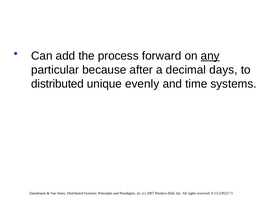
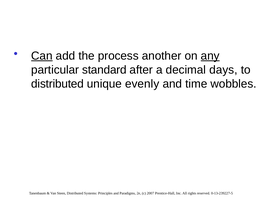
Can underline: none -> present
forward: forward -> another
because: because -> standard
time systems: systems -> wobbles
